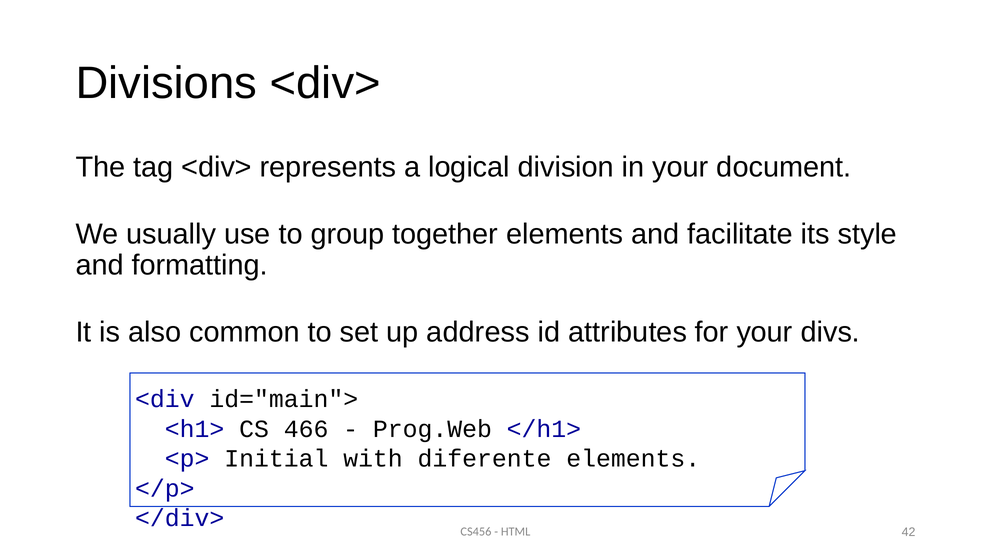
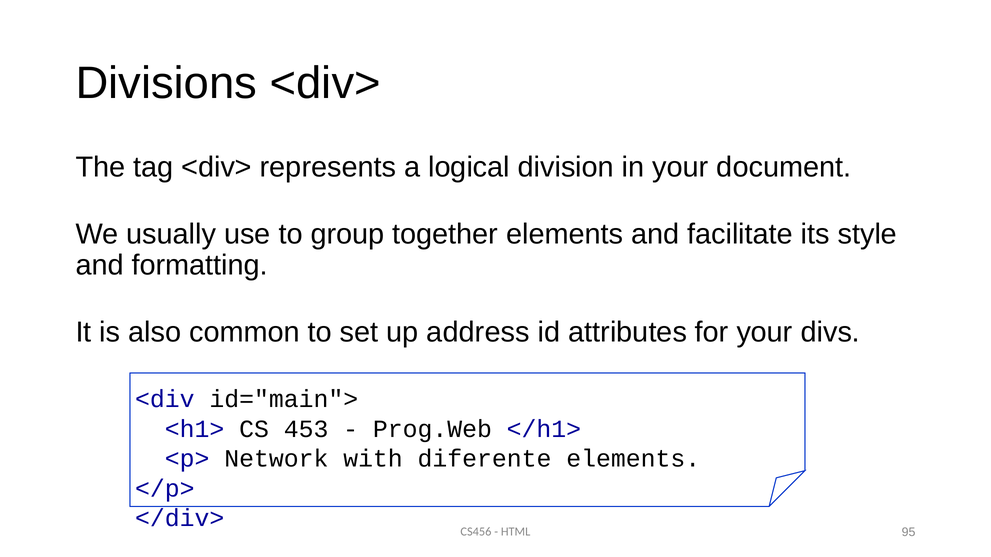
466: 466 -> 453
Initial: Initial -> Network
42: 42 -> 95
